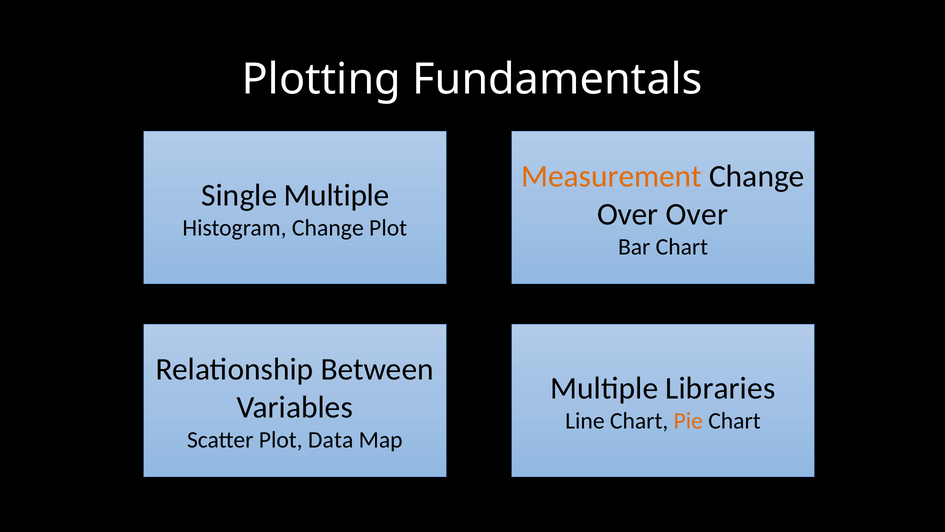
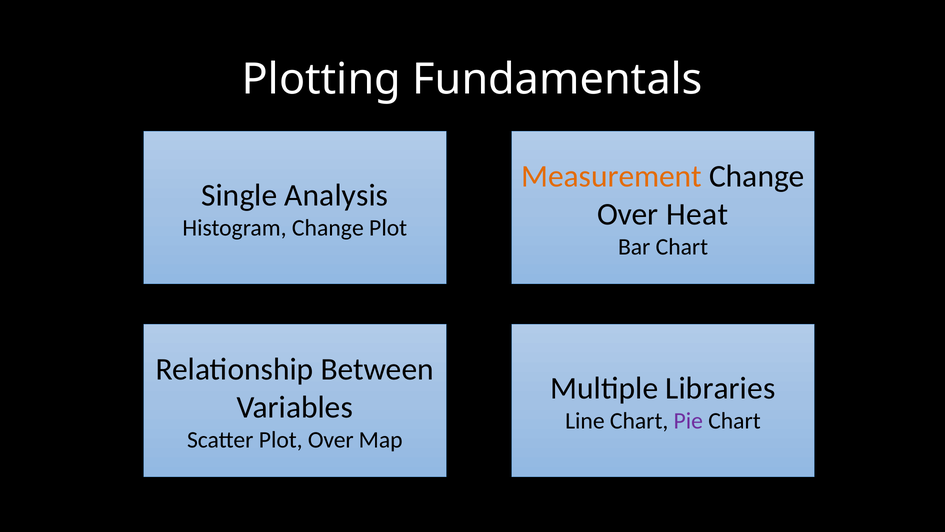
Single Multiple: Multiple -> Analysis
Over Over: Over -> Heat
Pie colour: orange -> purple
Plot Data: Data -> Over
